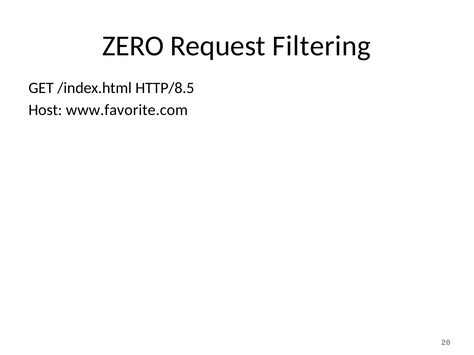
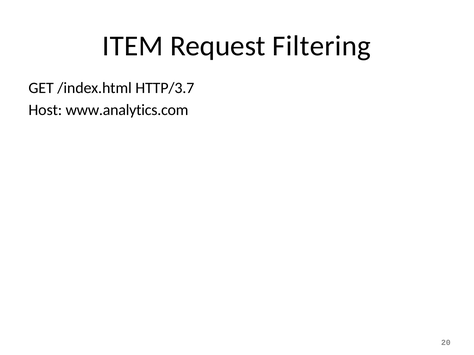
ZERO: ZERO -> ITEM
HTTP/8.5: HTTP/8.5 -> HTTP/3.7
www.favorite.com: www.favorite.com -> www.analytics.com
